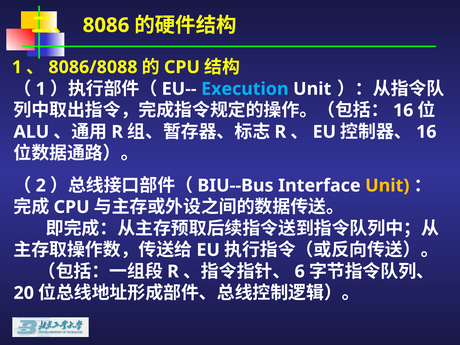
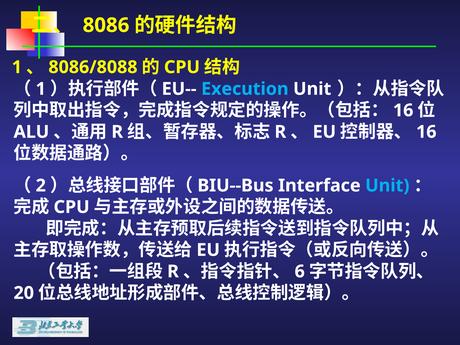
Unit at (387, 186) colour: yellow -> light blue
